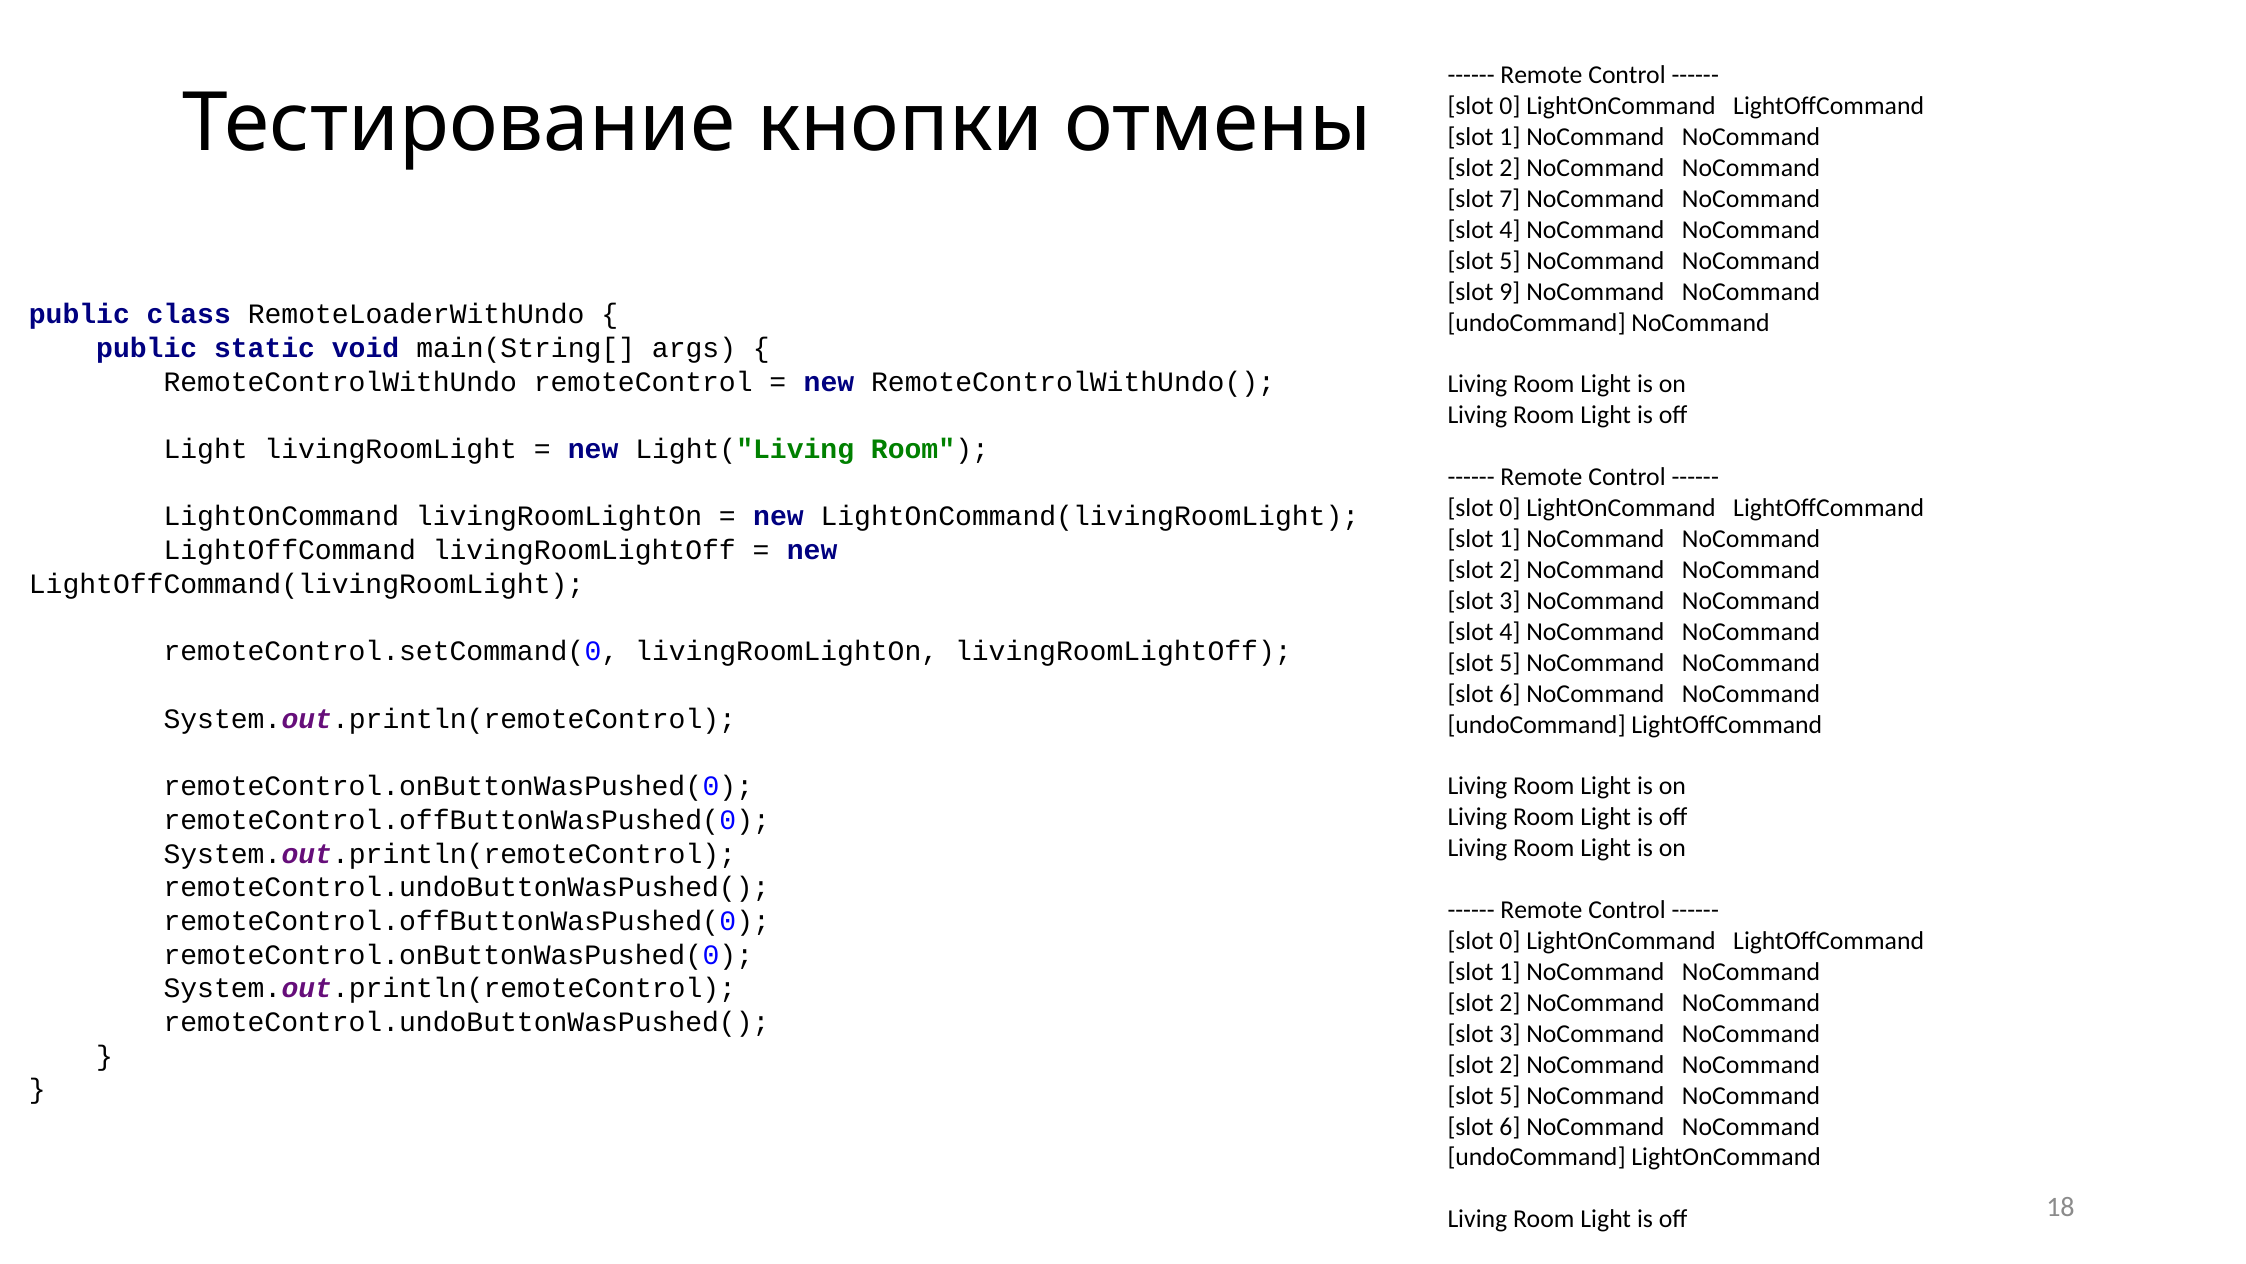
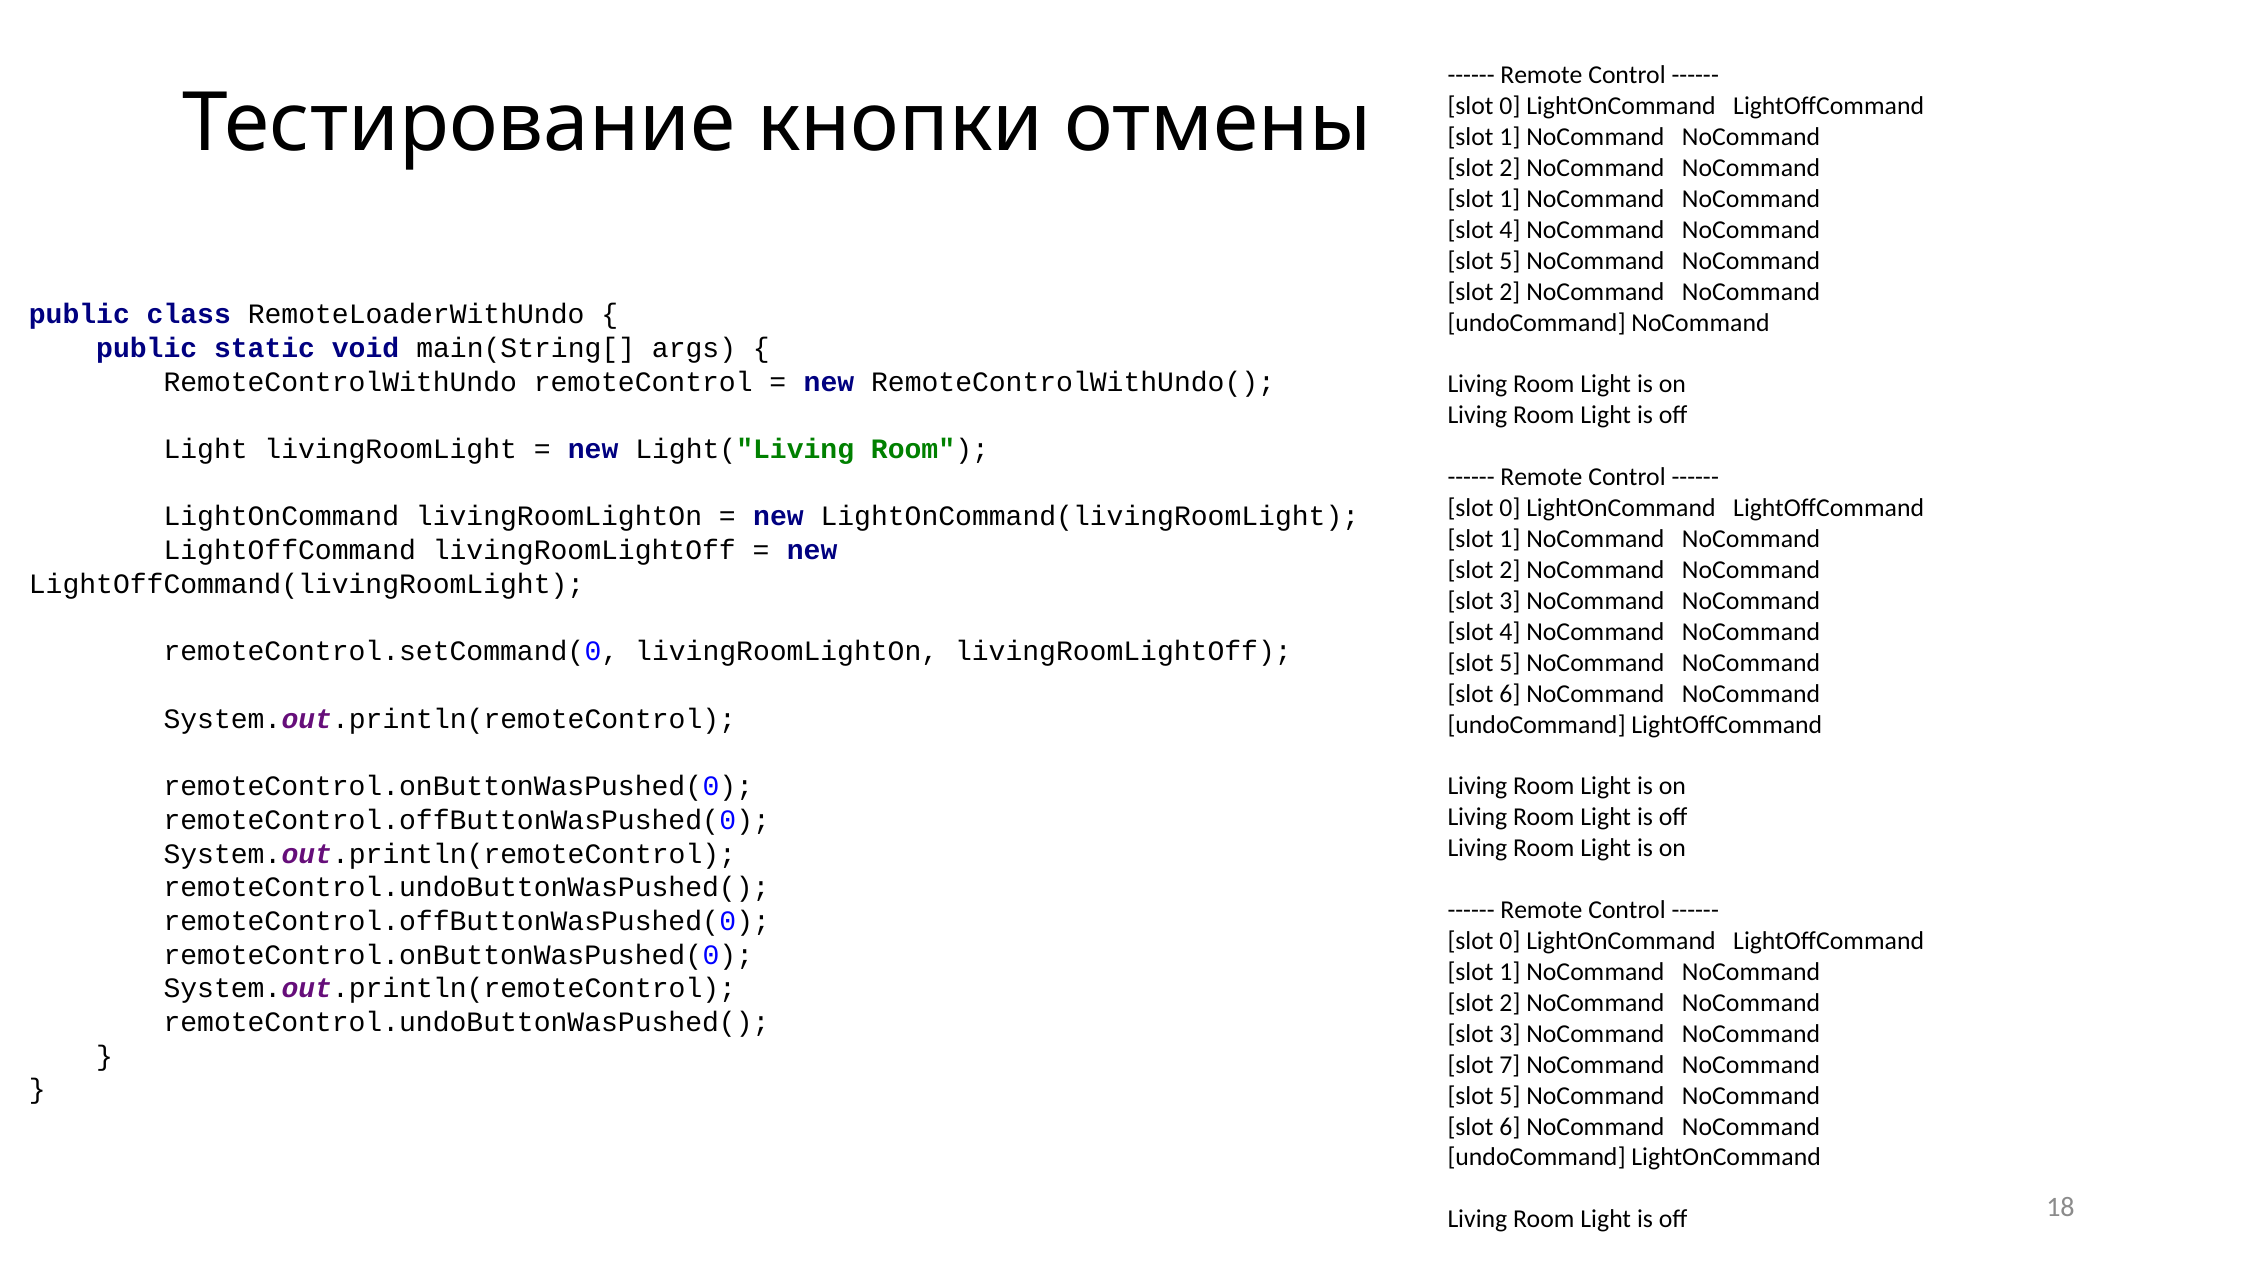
7 at (1510, 199): 7 -> 1
9 at (1510, 292): 9 -> 2
2 at (1510, 1064): 2 -> 7
